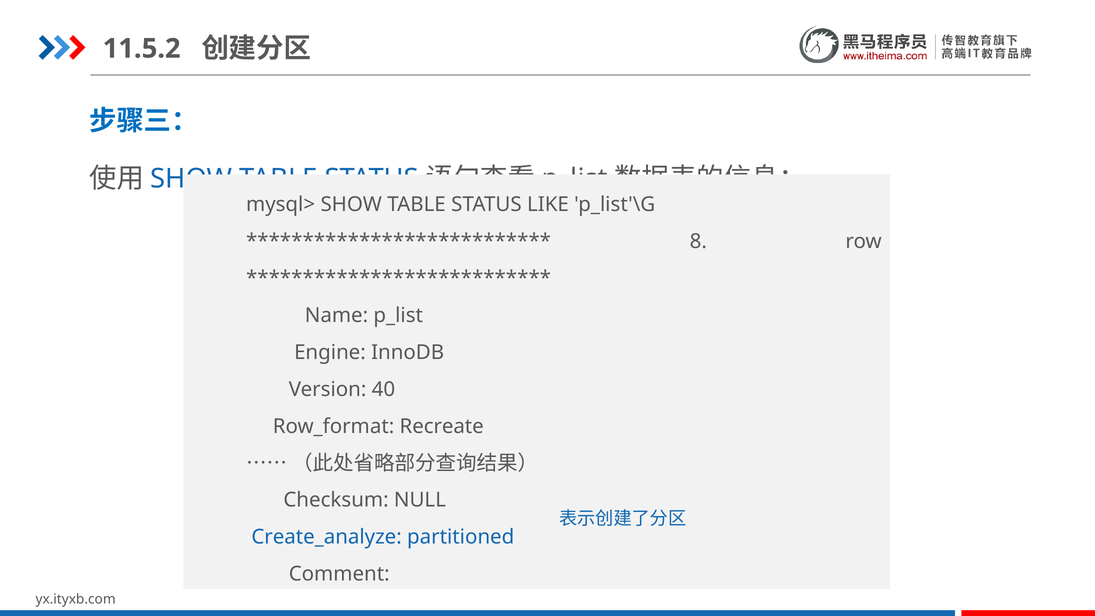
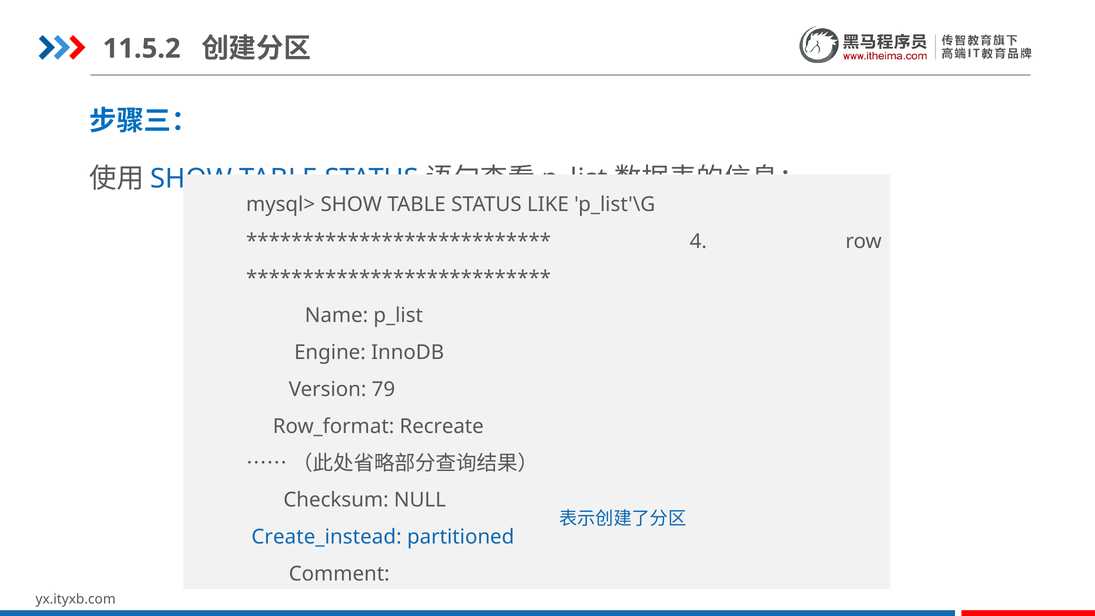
8: 8 -> 4
40: 40 -> 79
Create_analyze: Create_analyze -> Create_instead
